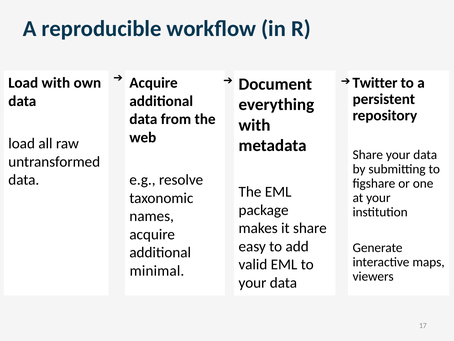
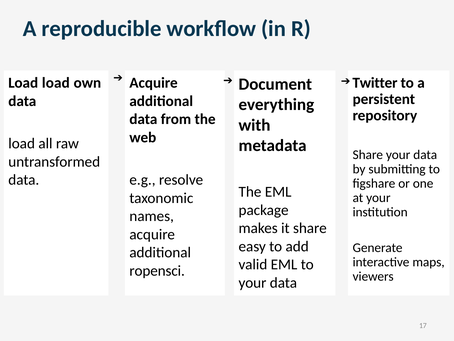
Load with: with -> load
minimal: minimal -> ropensci
